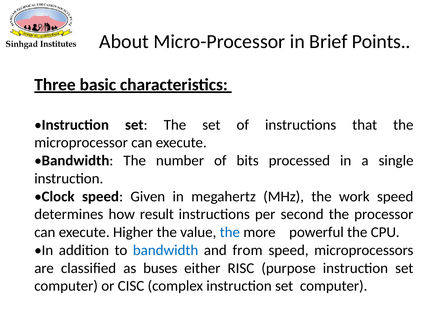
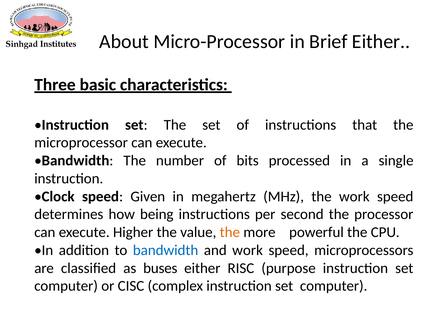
Brief Points: Points -> Either
result: result -> being
the at (230, 232) colour: blue -> orange
and from: from -> work
